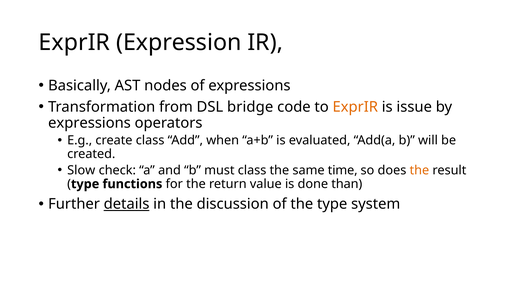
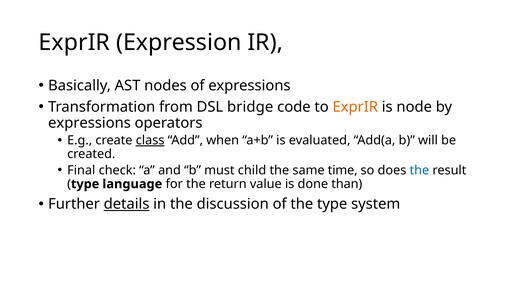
issue: issue -> node
class at (150, 140) underline: none -> present
Slow: Slow -> Final
must class: class -> child
the at (419, 170) colour: orange -> blue
functions: functions -> language
